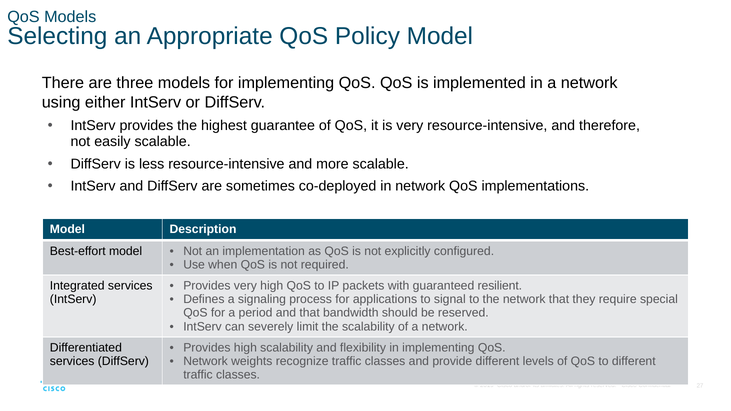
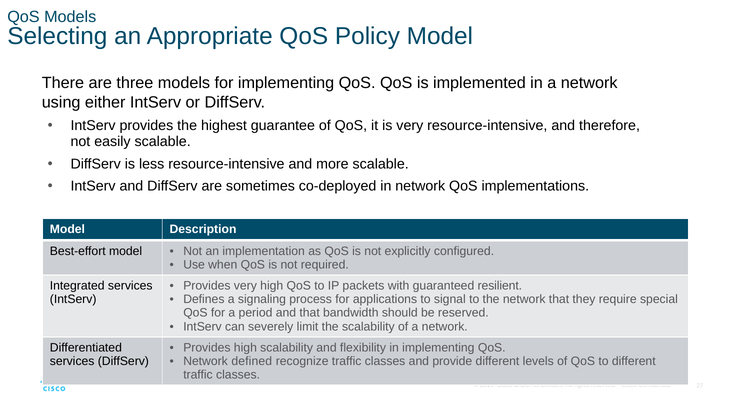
weights: weights -> defined
